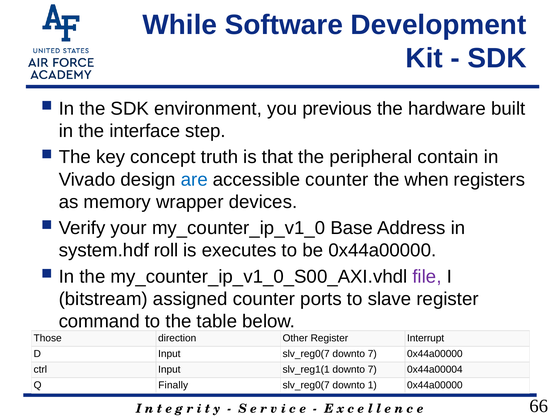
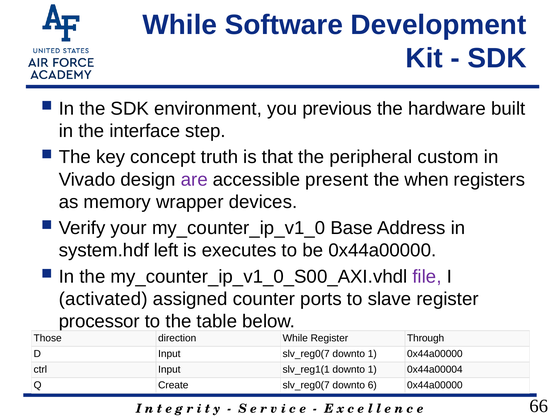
contain: contain -> custom
are colour: blue -> purple
accessible counter: counter -> present
roll: roll -> left
bitstream: bitstream -> activated
command: command -> processor
direction Other: Other -> While
Interrupt: Interrupt -> Through
7 at (372, 354): 7 -> 1
7 at (372, 370): 7 -> 1
Finally: Finally -> Create
1: 1 -> 6
